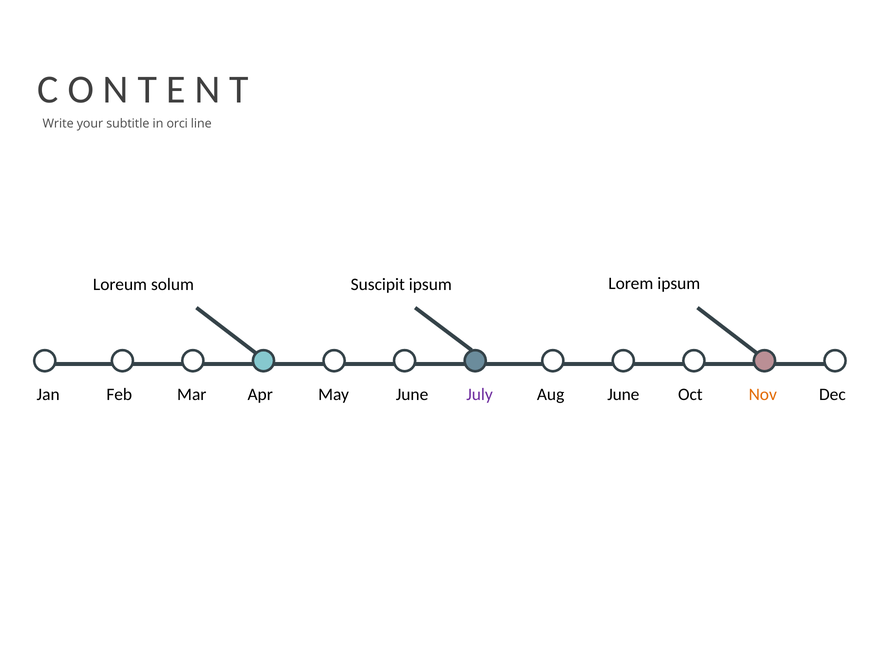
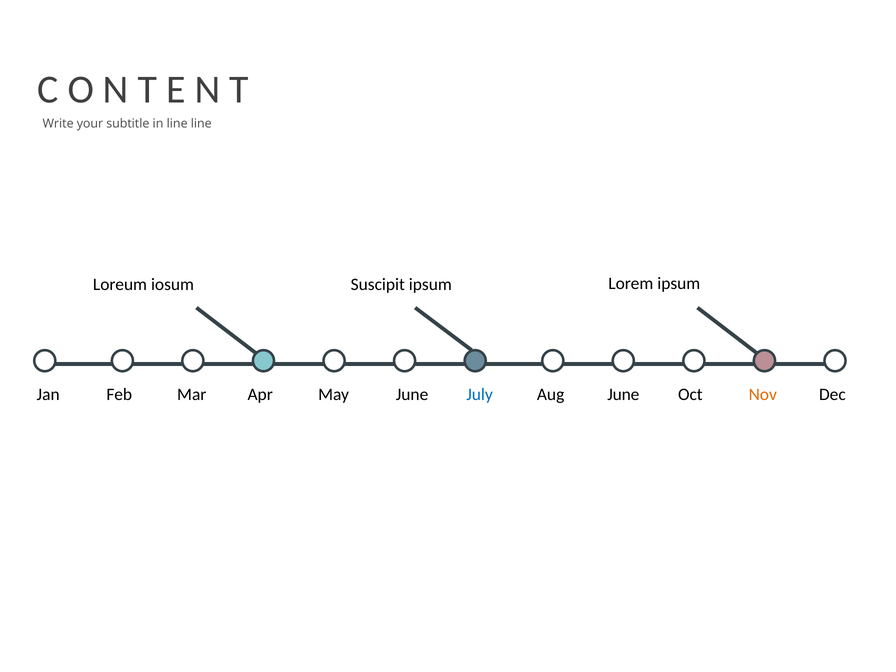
in orci: orci -> line
solum: solum -> iosum
July colour: purple -> blue
